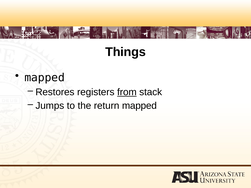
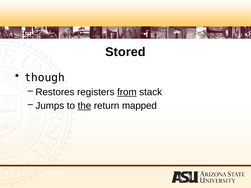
Things: Things -> Stored
mapped at (45, 78): mapped -> though
the underline: none -> present
